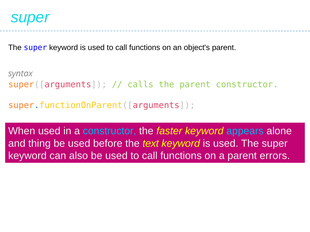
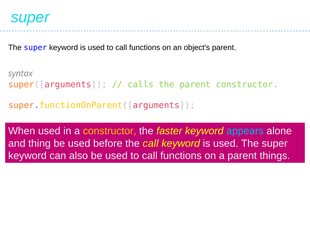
constructor at (110, 131) colour: light blue -> yellow
the text: text -> call
errors: errors -> things
